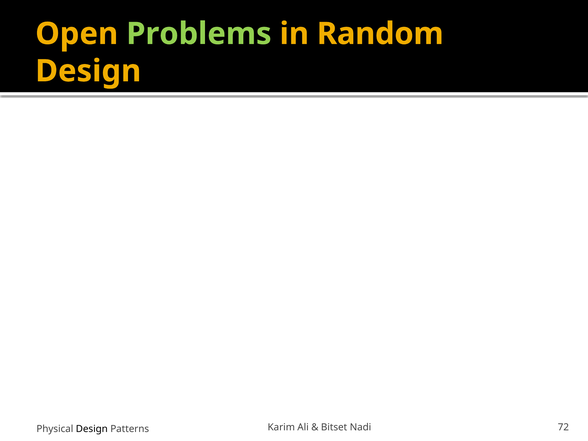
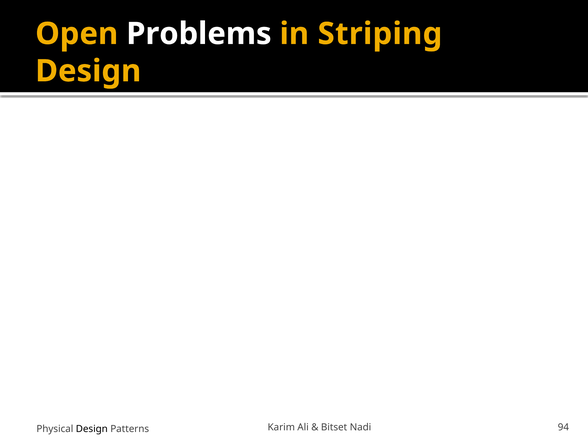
Problems colour: light green -> white
Random: Random -> Striping
72: 72 -> 94
